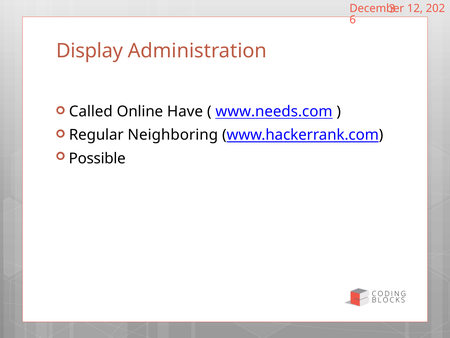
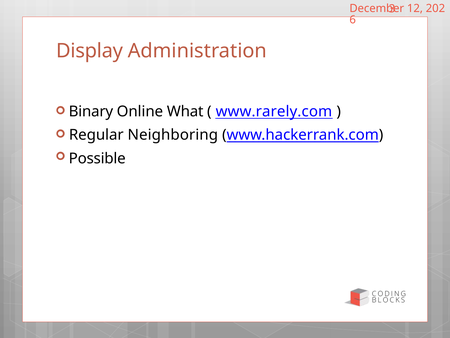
Called: Called -> Binary
Have: Have -> What
www.needs.com: www.needs.com -> www.rarely.com
